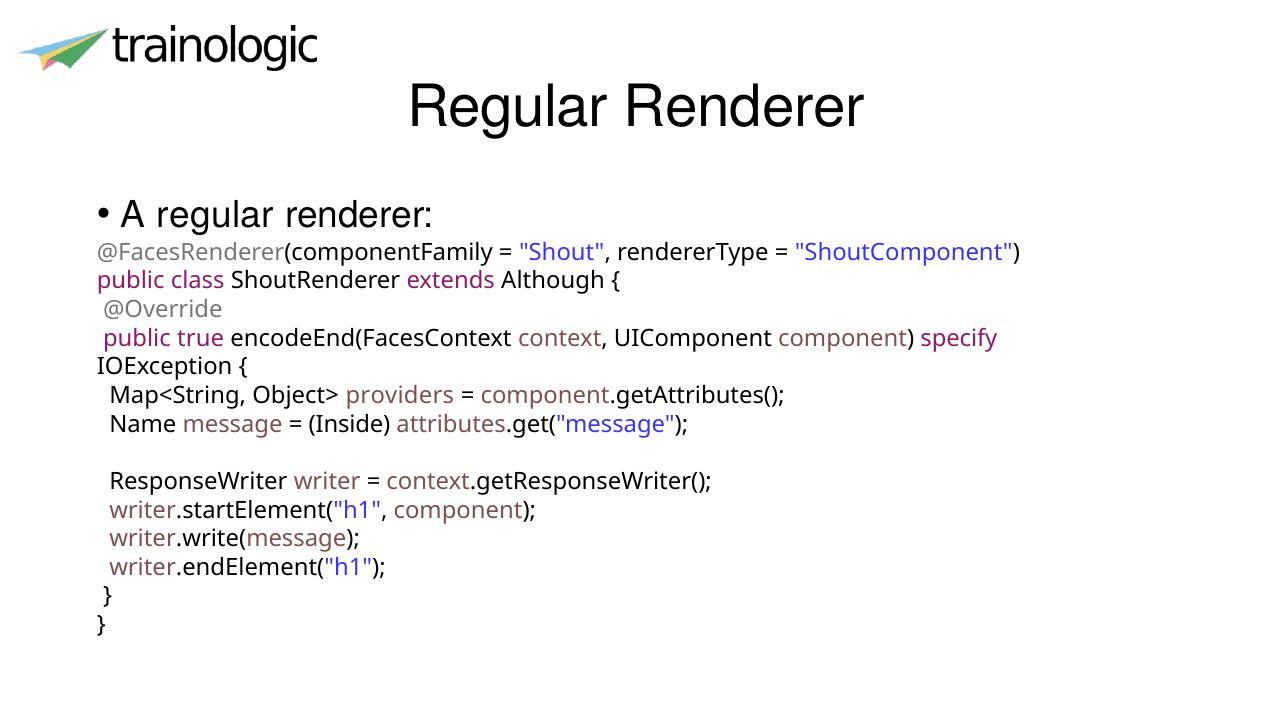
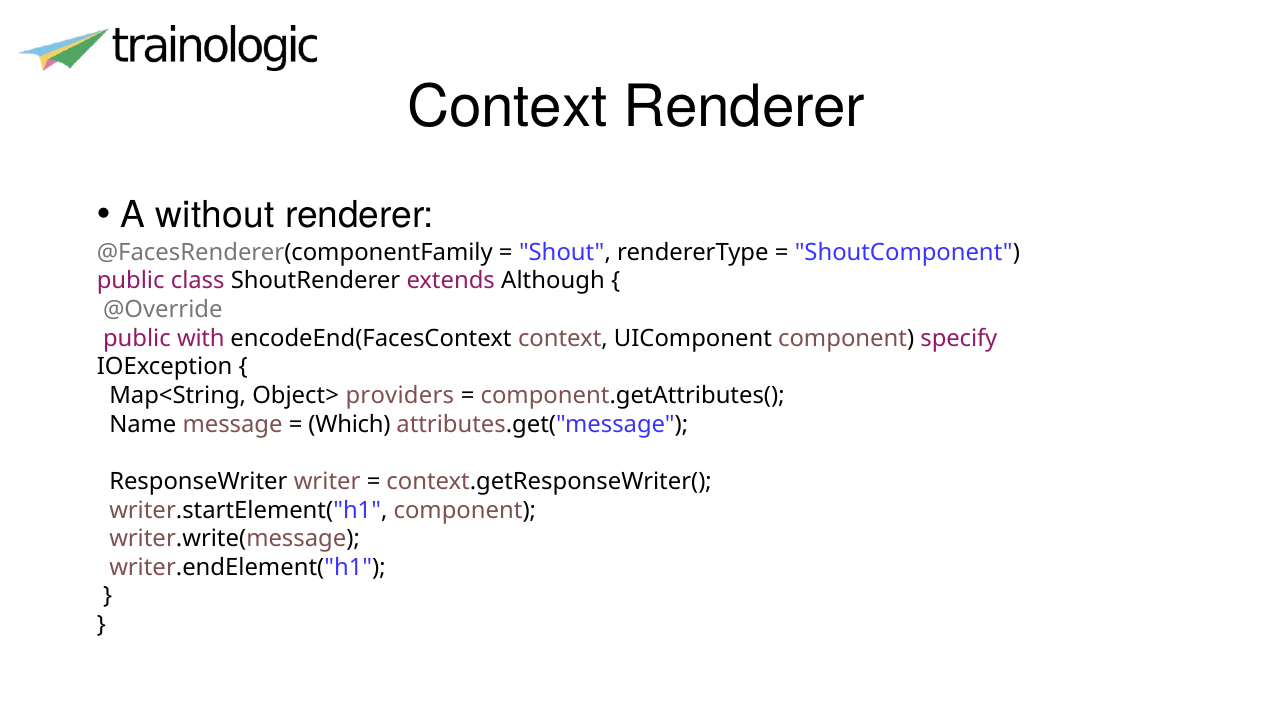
Regular at (507, 107): Regular -> Context
A regular: regular -> without
true: true -> with
Inside: Inside -> Which
